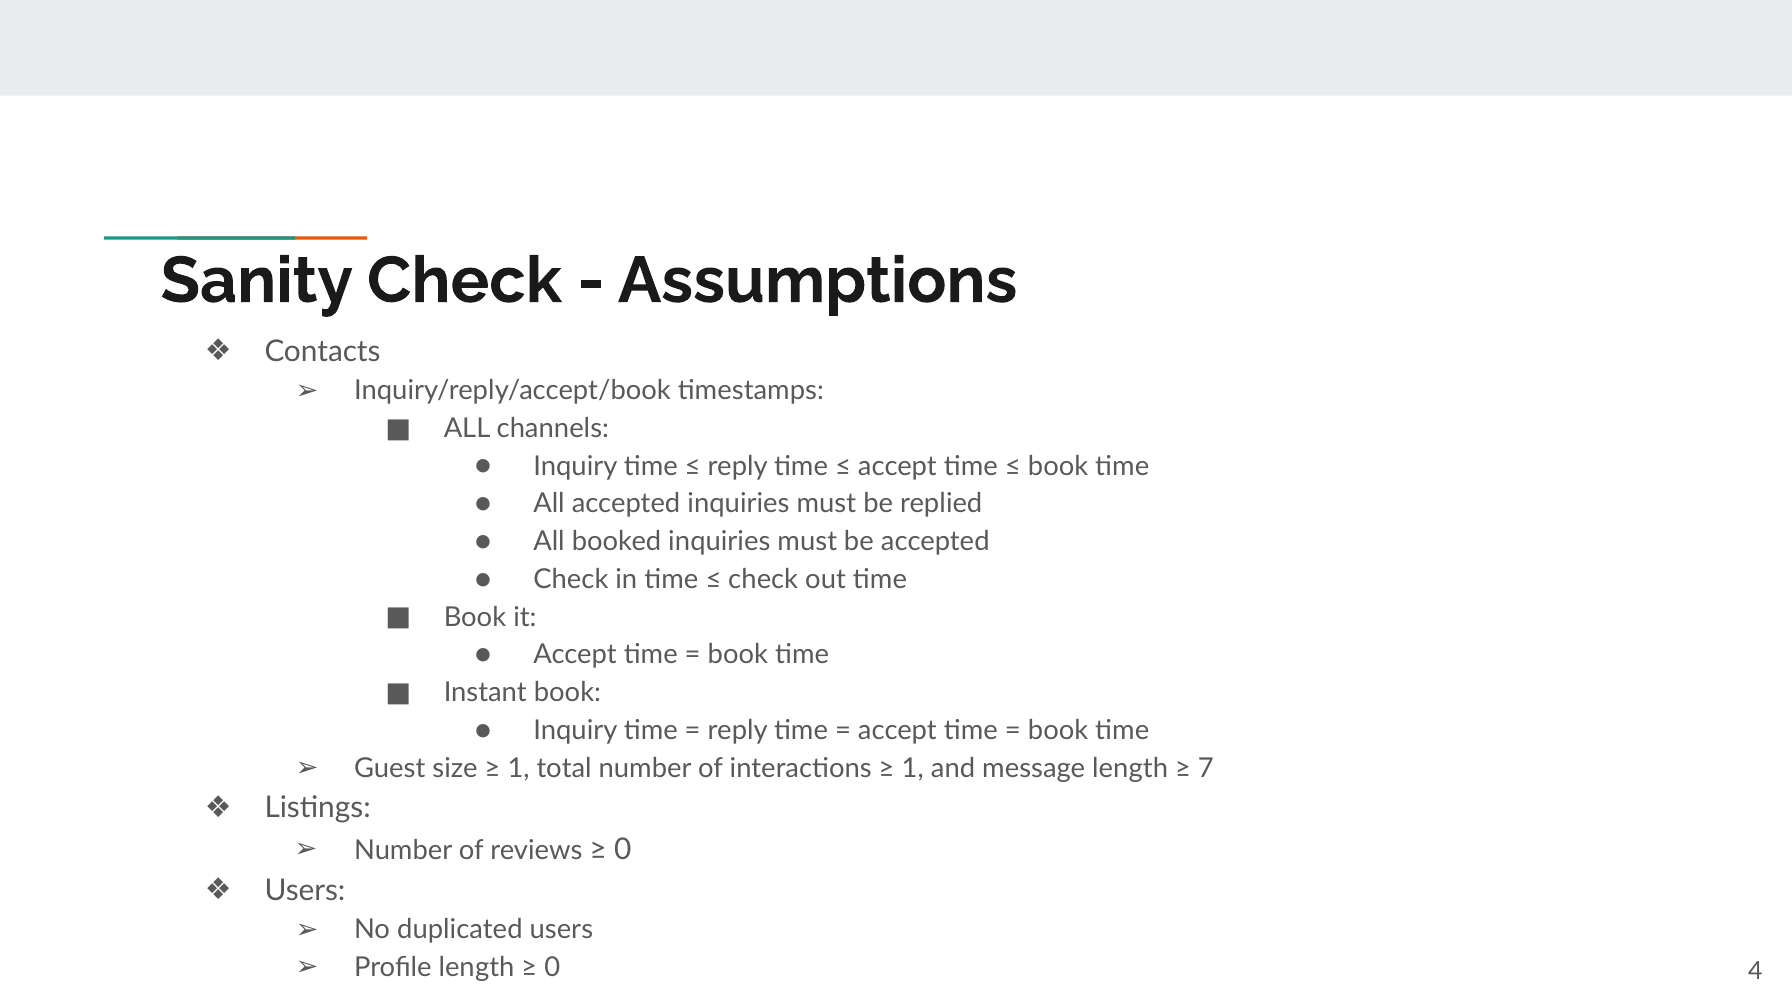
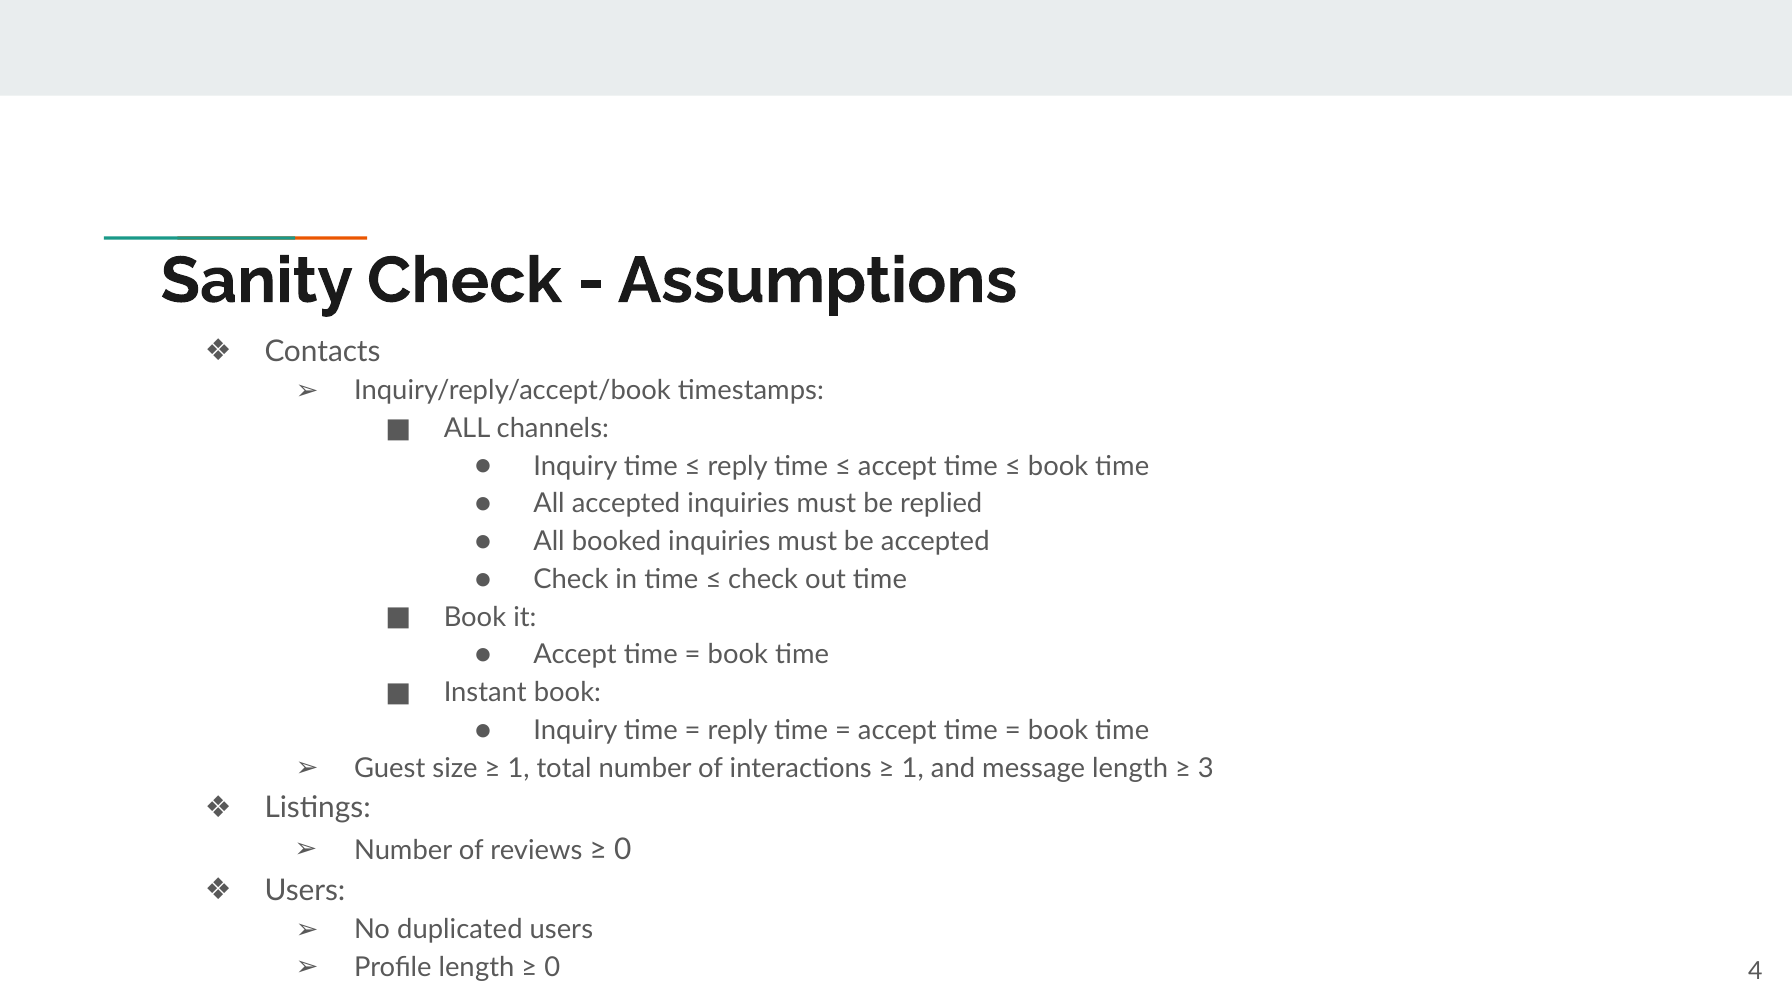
7: 7 -> 3
